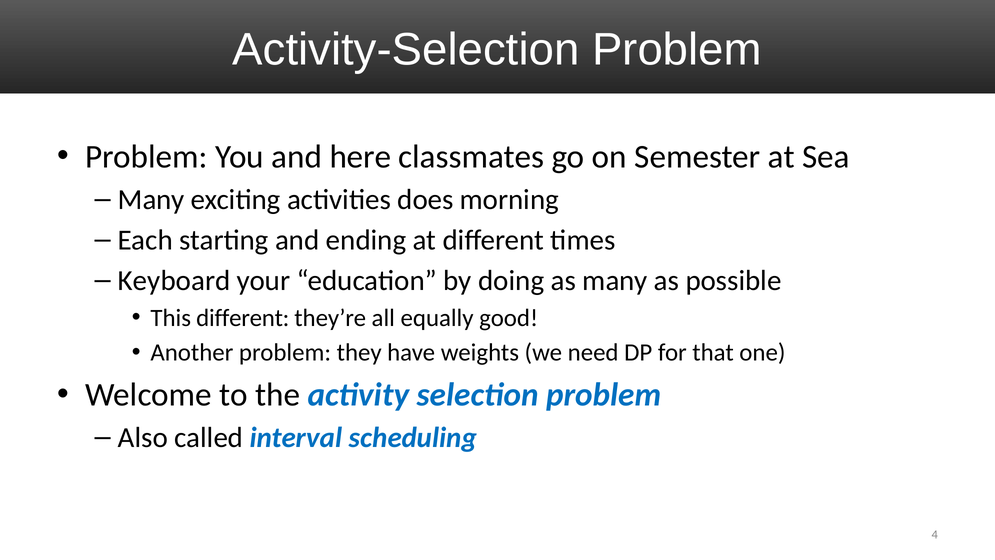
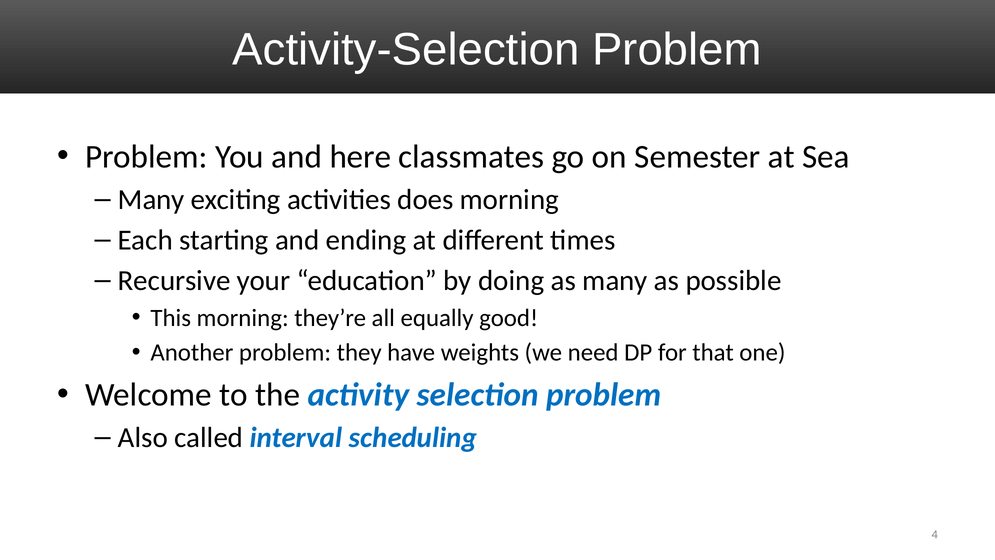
Keyboard: Keyboard -> Recursive
This different: different -> morning
